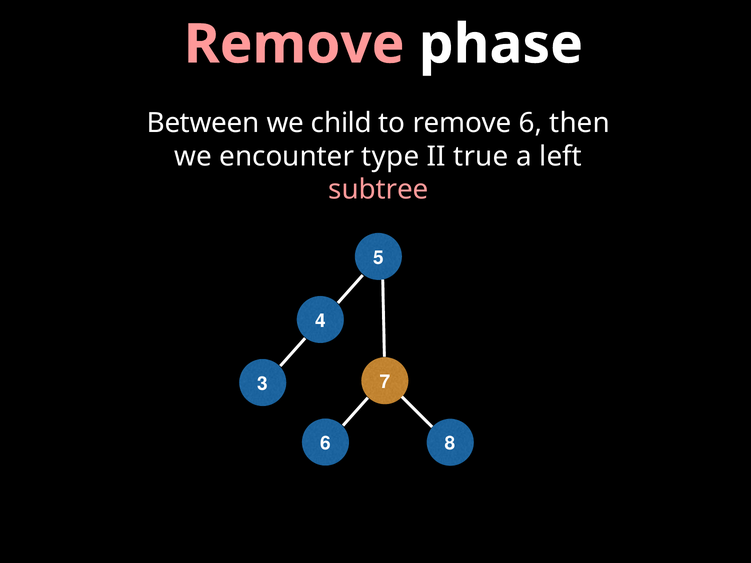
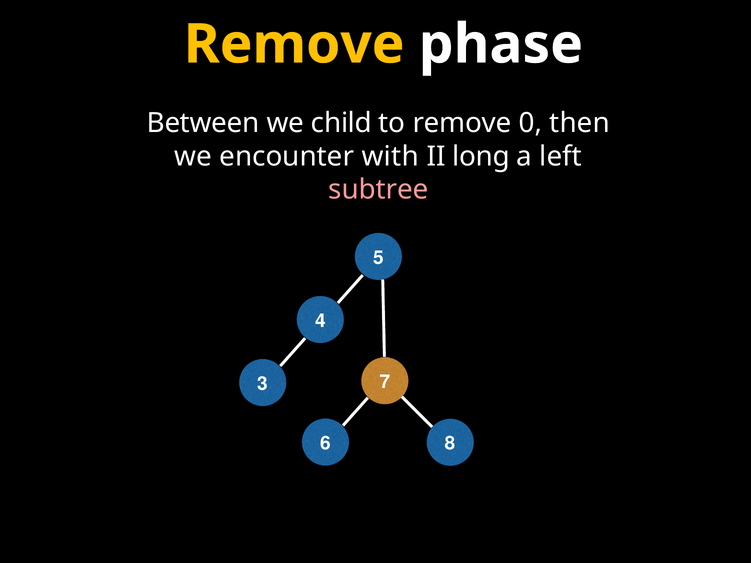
Remove at (294, 44) colour: pink -> yellow
remove 6: 6 -> 0
type: type -> with
true: true -> long
